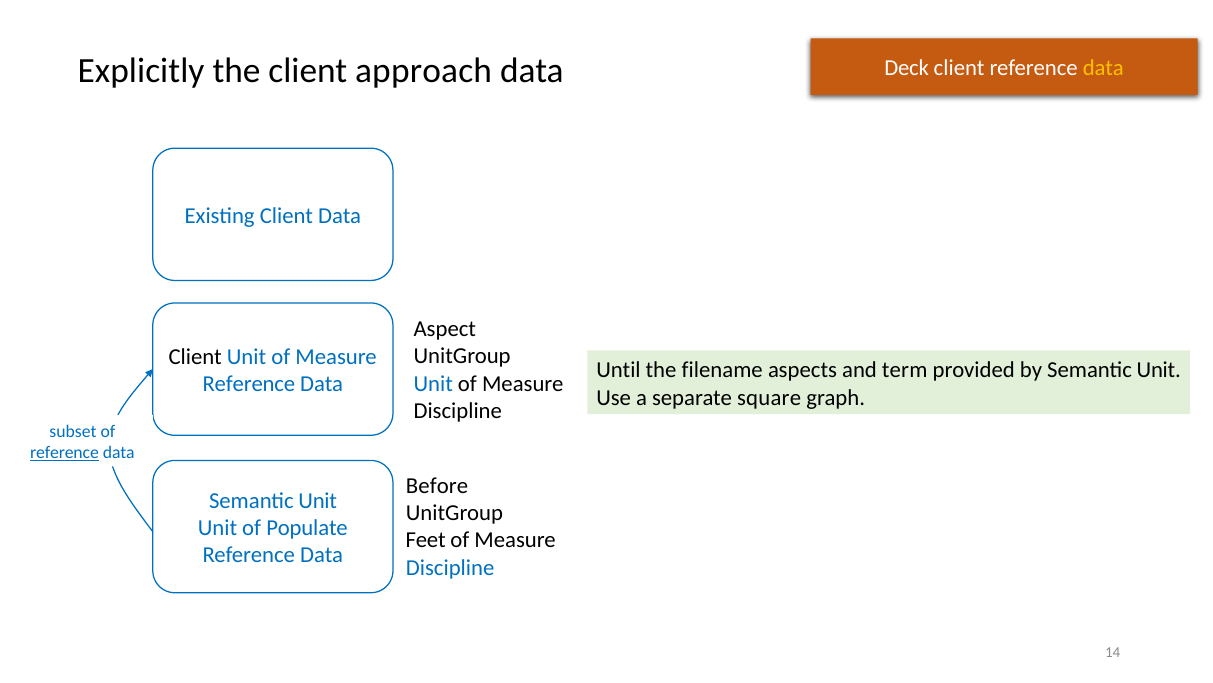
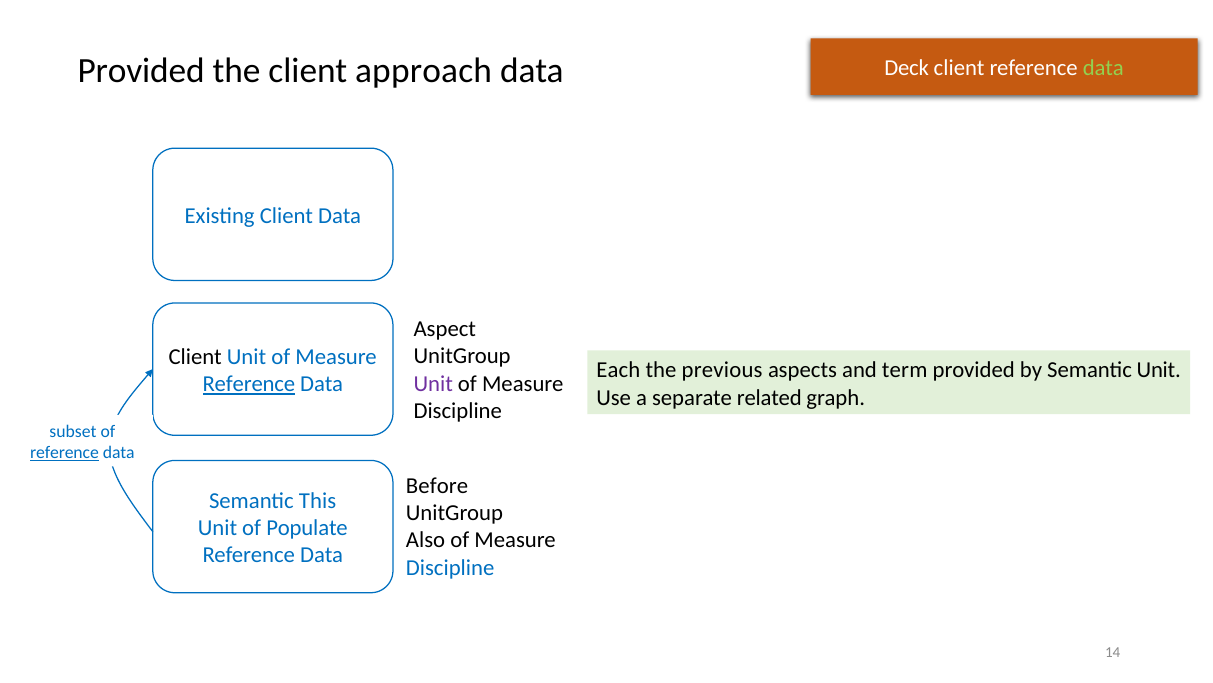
Explicitly at (141, 71): Explicitly -> Provided
data at (1103, 68) colour: yellow -> light green
Until: Until -> Each
filename: filename -> previous
Unit at (433, 383) colour: blue -> purple
Reference at (249, 384) underline: none -> present
square: square -> related
Unit at (318, 500): Unit -> This
Feet: Feet -> Also
